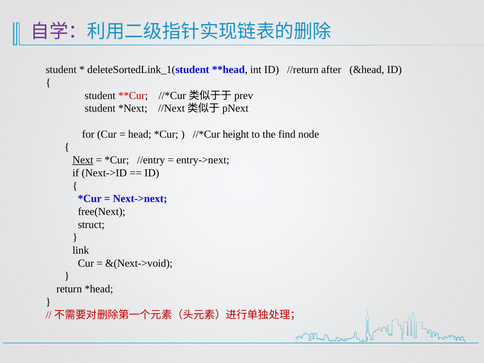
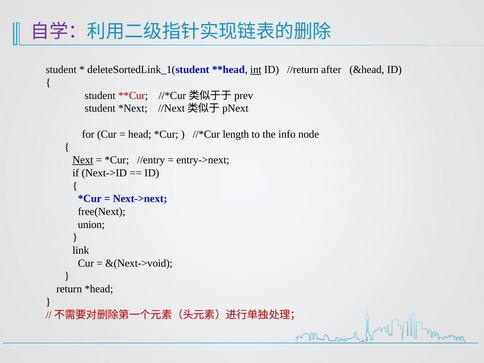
int underline: none -> present
height: height -> length
find: find -> info
struct: struct -> union
